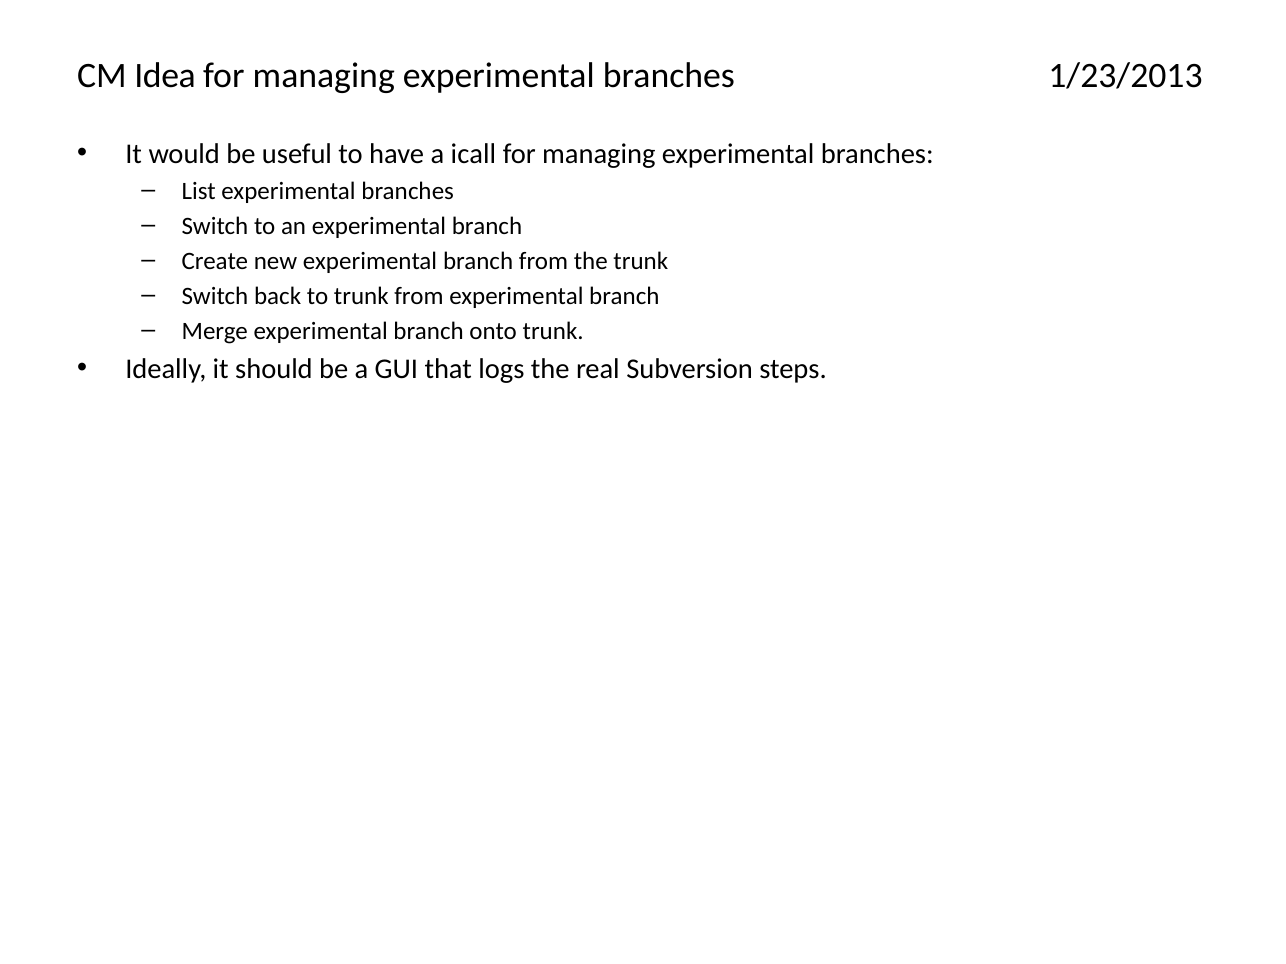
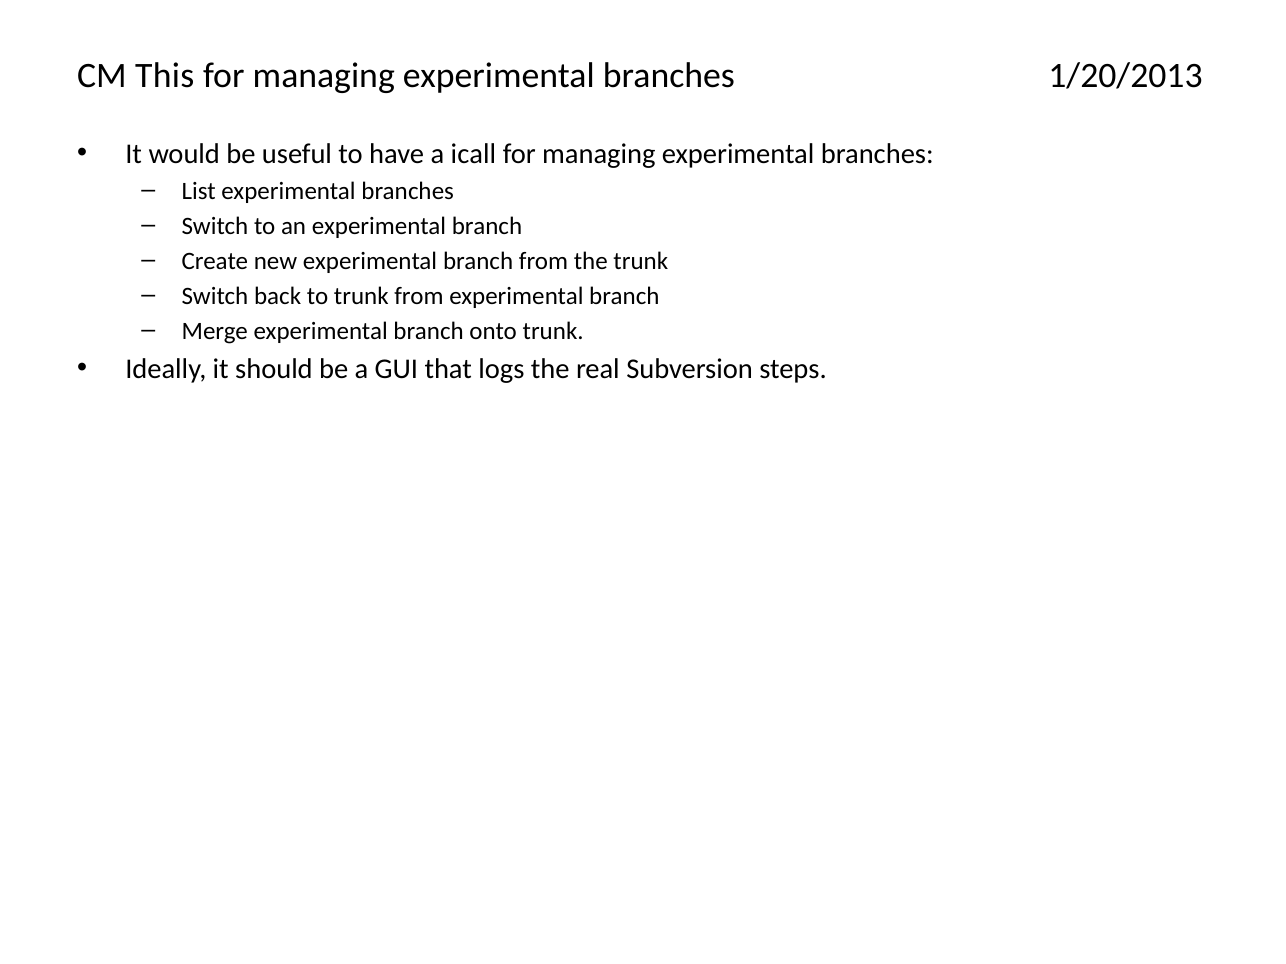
Idea: Idea -> This
1/23/2013: 1/23/2013 -> 1/20/2013
